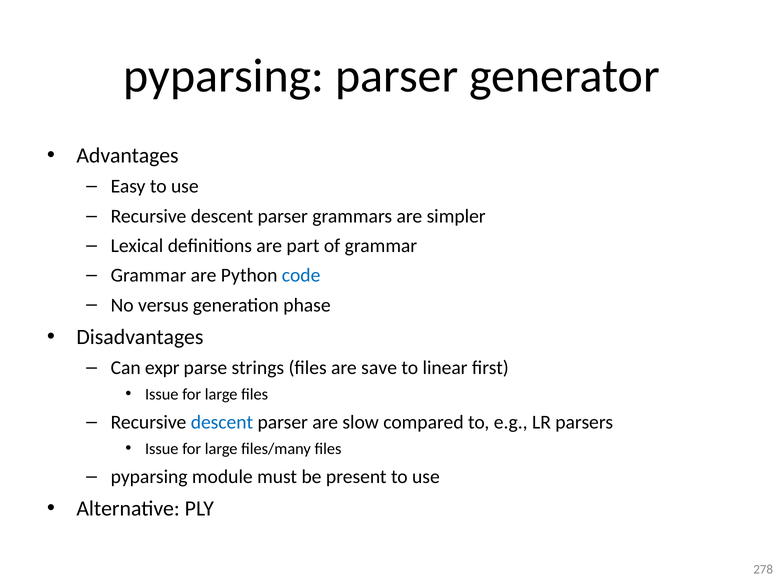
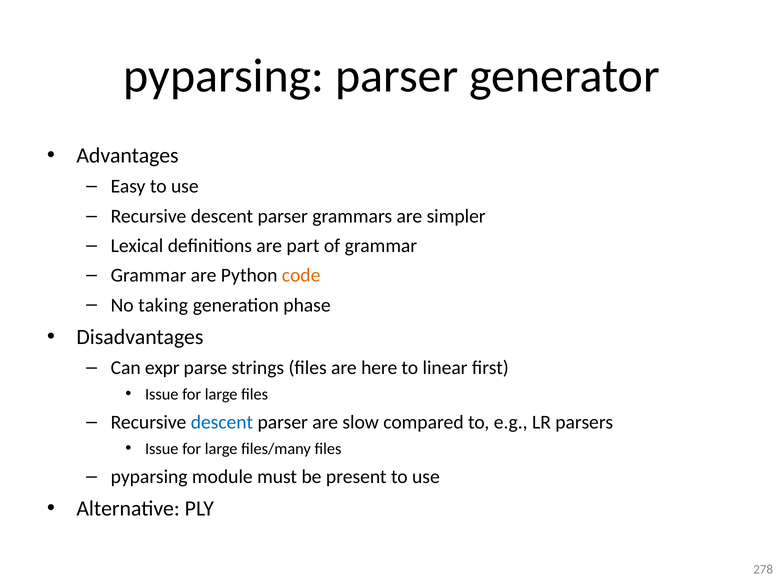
code colour: blue -> orange
versus: versus -> taking
save: save -> here
